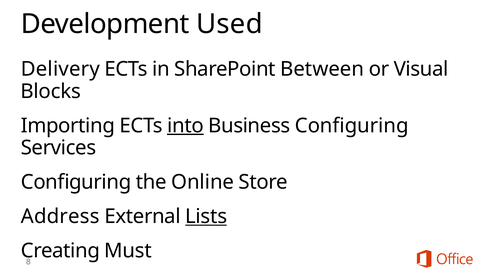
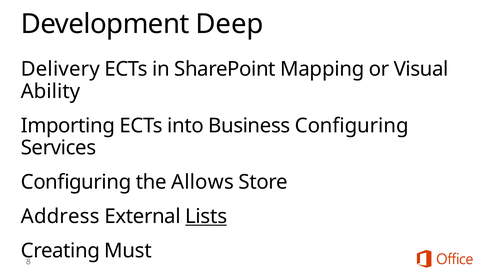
Used: Used -> Deep
Between: Between -> Mapping
Blocks: Blocks -> Ability
into underline: present -> none
Online: Online -> Allows
